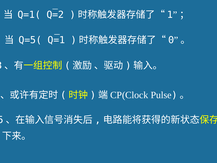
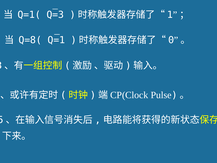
Q=2: Q=2 -> Q=3
Q=5(: Q=5( -> Q=8(
